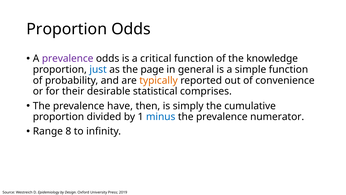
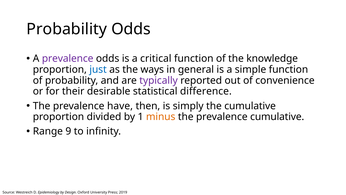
Proportion at (67, 29): Proportion -> Probability
page: page -> ways
typically colour: orange -> purple
comprises: comprises -> difference
minus colour: blue -> orange
prevalence numerator: numerator -> cumulative
8: 8 -> 9
